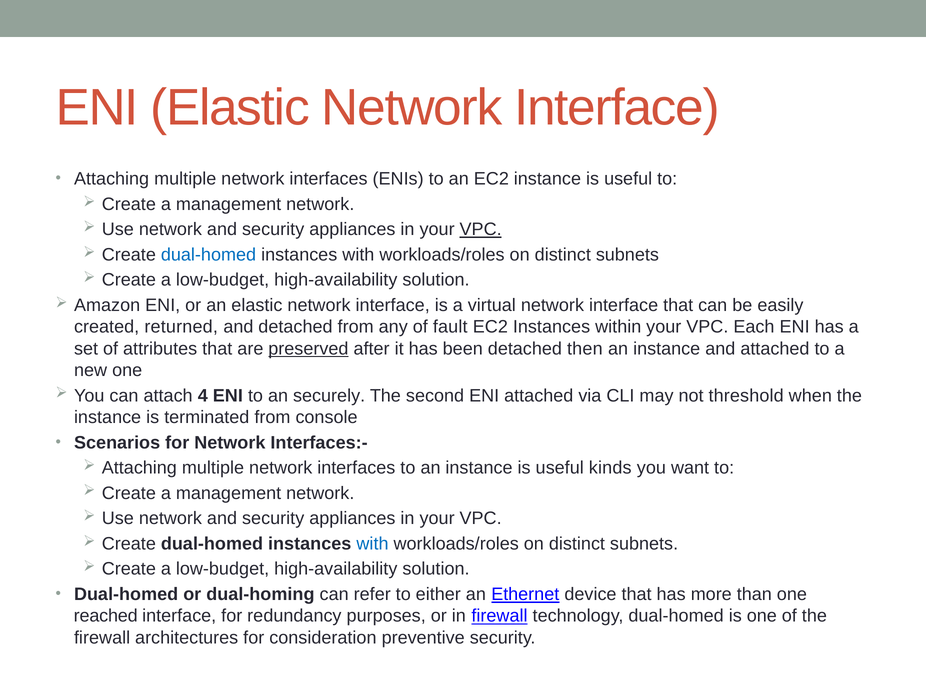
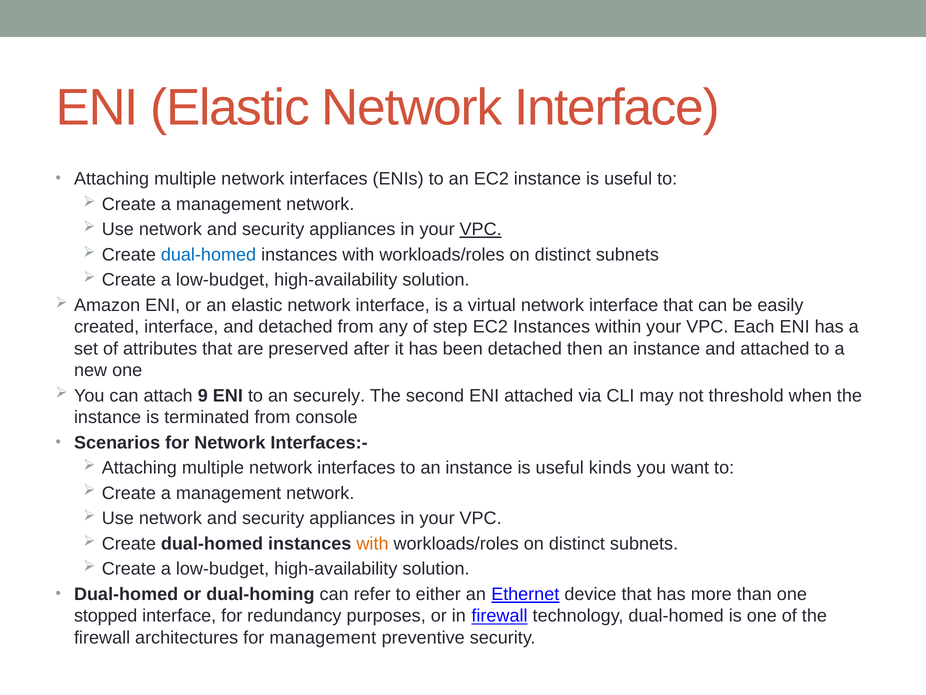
created returned: returned -> interface
fault: fault -> step
preserved underline: present -> none
4: 4 -> 9
with at (372, 543) colour: blue -> orange
reached: reached -> stopped
for consideration: consideration -> management
